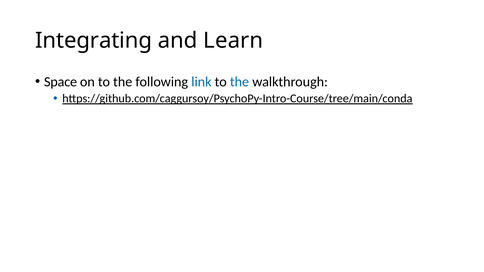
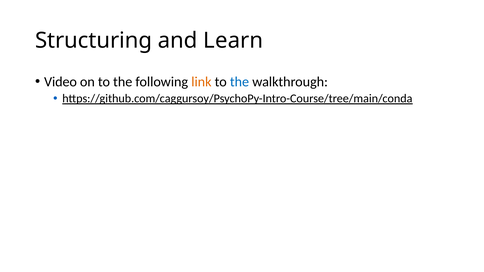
Integrating: Integrating -> Structuring
Space: Space -> Video
link colour: blue -> orange
